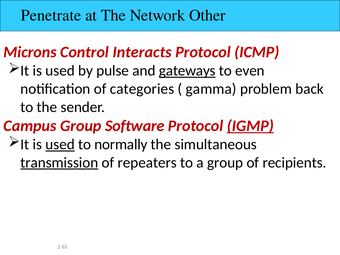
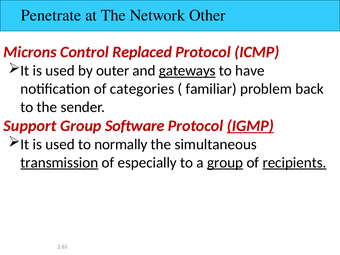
Interacts: Interacts -> Replaced
pulse: pulse -> outer
even: even -> have
gamma: gamma -> familiar
Campus: Campus -> Support
used at (60, 144) underline: present -> none
repeaters: repeaters -> especially
group at (225, 163) underline: none -> present
recipients underline: none -> present
